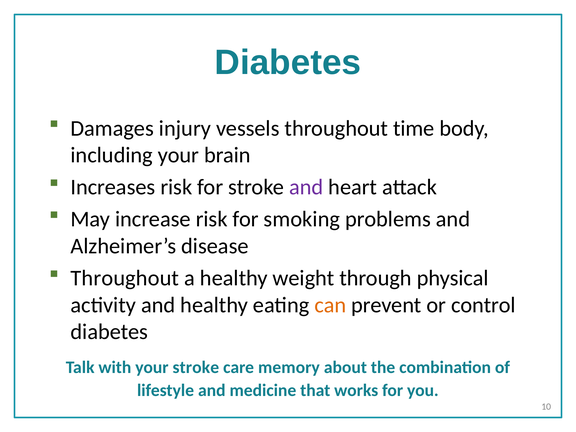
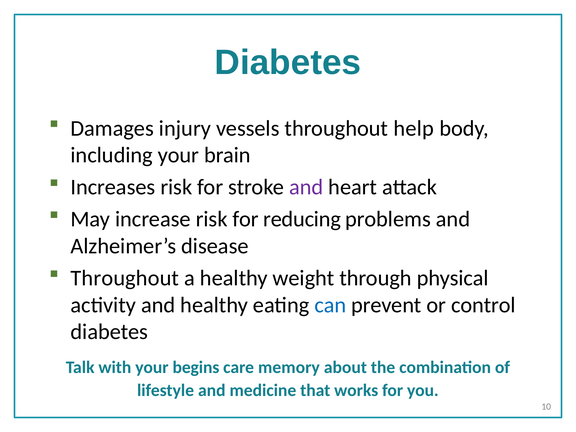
time: time -> help
smoking: smoking -> reducing
can colour: orange -> blue
your stroke: stroke -> begins
